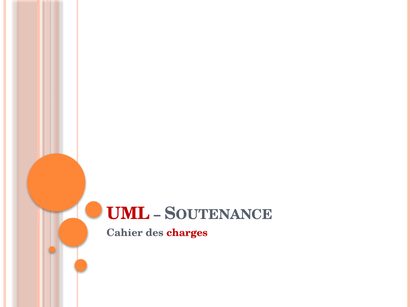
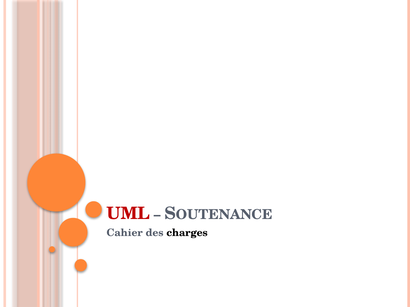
charges colour: red -> black
